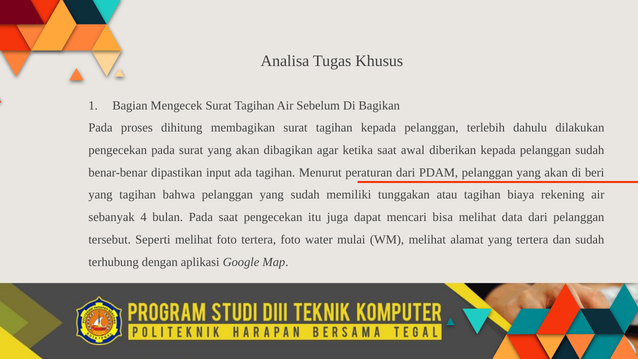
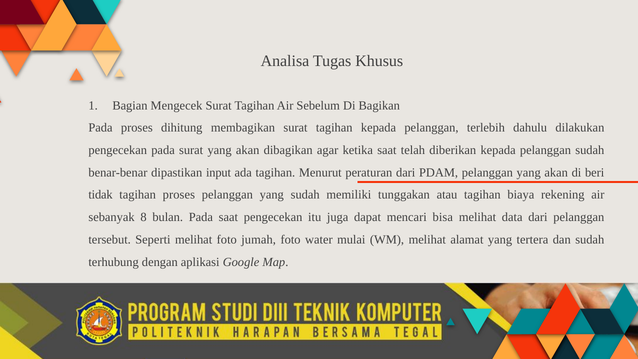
awal: awal -> telah
yang at (100, 195): yang -> tidak
tagihan bahwa: bahwa -> proses
4: 4 -> 8
foto tertera: tertera -> jumah
